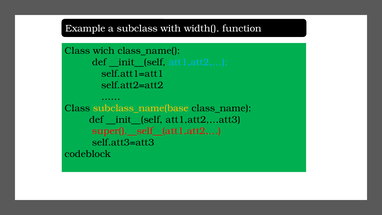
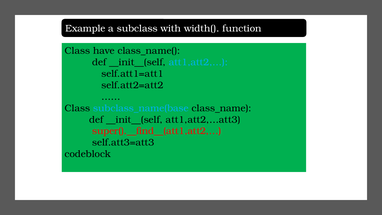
wich: wich -> have
subclass_name(base colour: yellow -> light blue
super().__self__(att1,att2,…: super().__self__(att1,att2,… -> super().__find__(att1,att2,…
